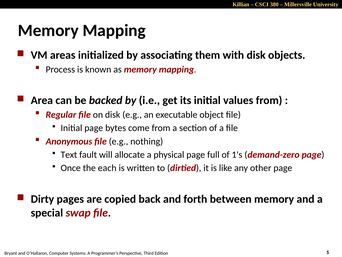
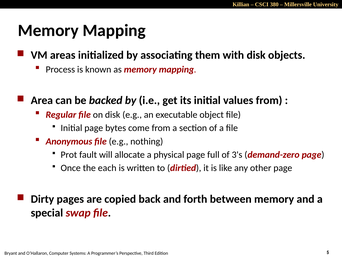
Text: Text -> Prot
1's: 1's -> 3's
